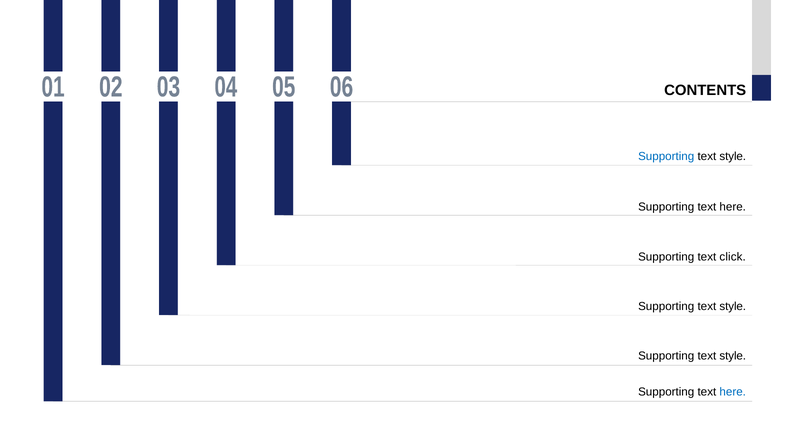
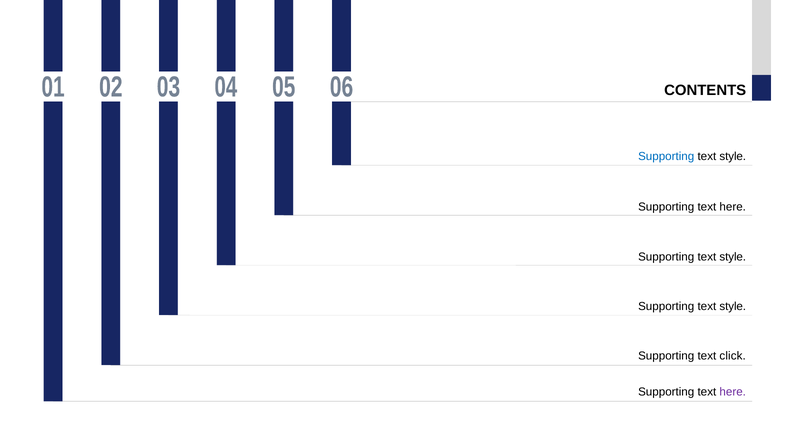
click at (733, 257): click -> style
style at (733, 356): style -> click
here at (733, 392) colour: blue -> purple
